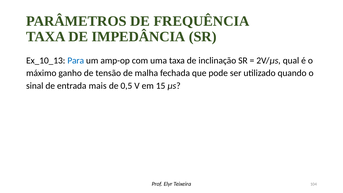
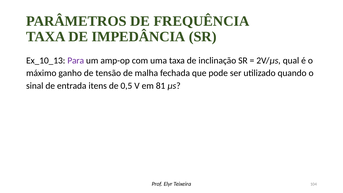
Para colour: blue -> purple
mais: mais -> itens
15: 15 -> 81
